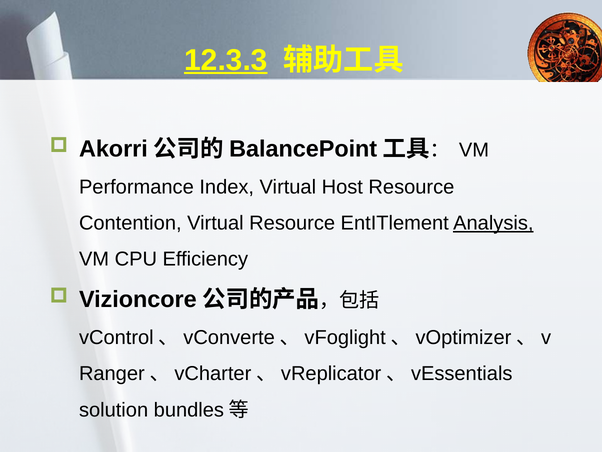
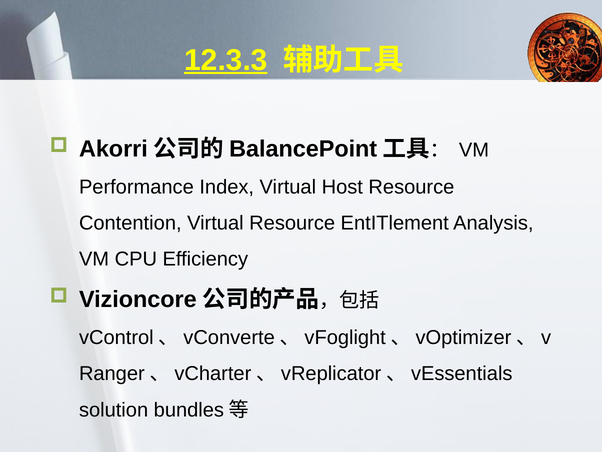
Analysis underline: present -> none
